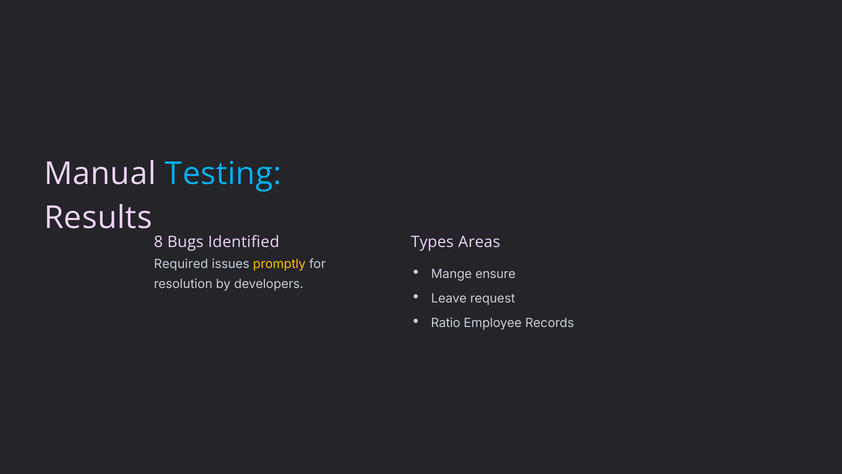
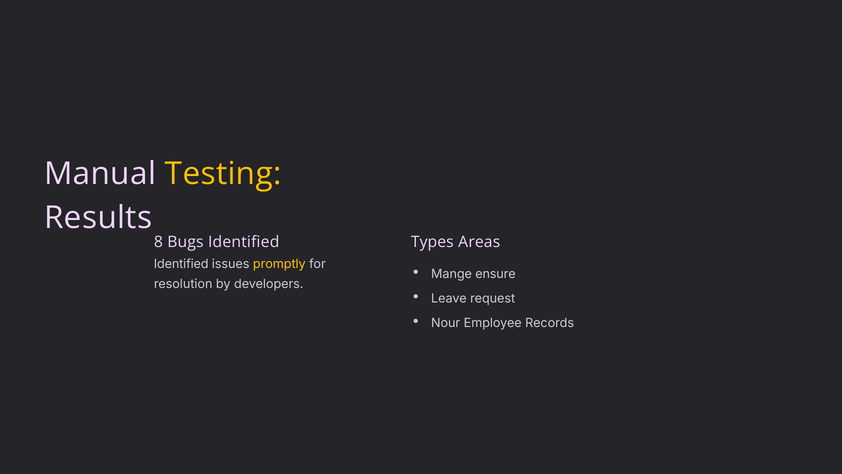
Testing colour: light blue -> yellow
Required at (181, 264): Required -> Identified
Ratio: Ratio -> Nour
